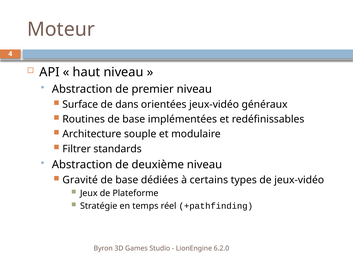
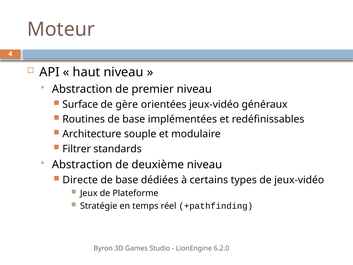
dans: dans -> gère
Gravité: Gravité -> Directe
